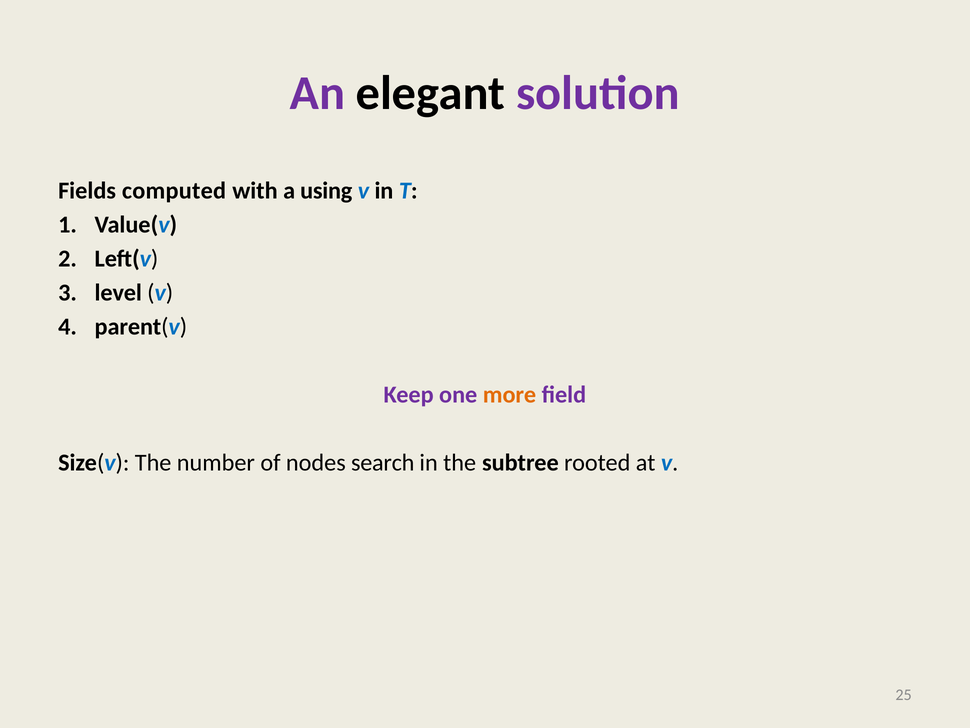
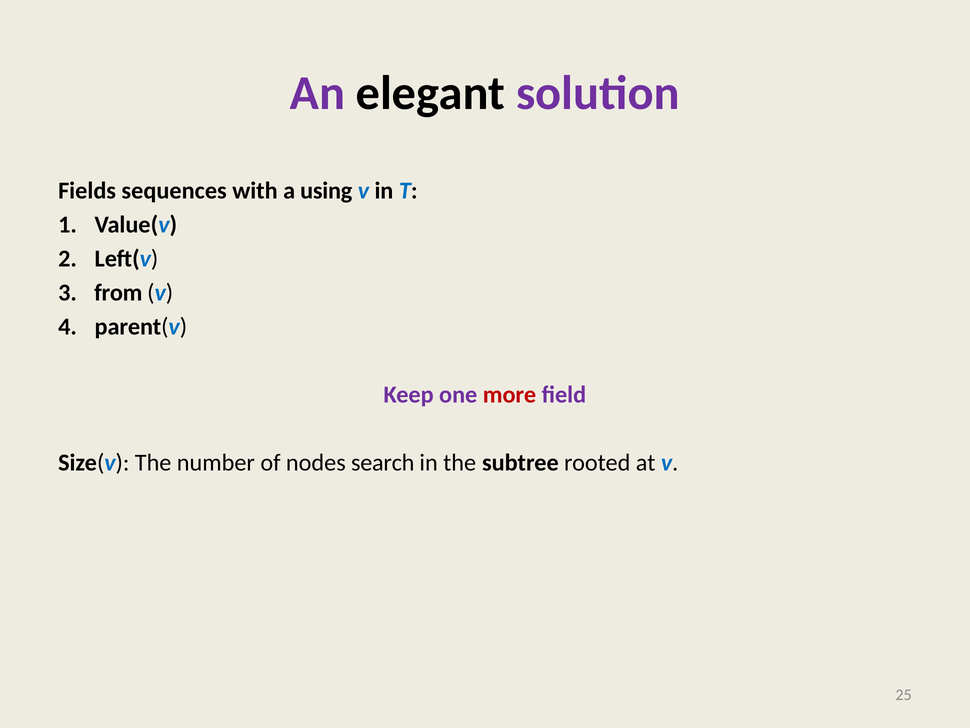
computed: computed -> sequences
level: level -> from
more colour: orange -> red
